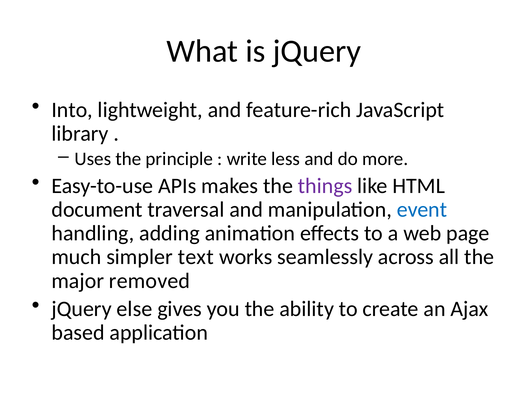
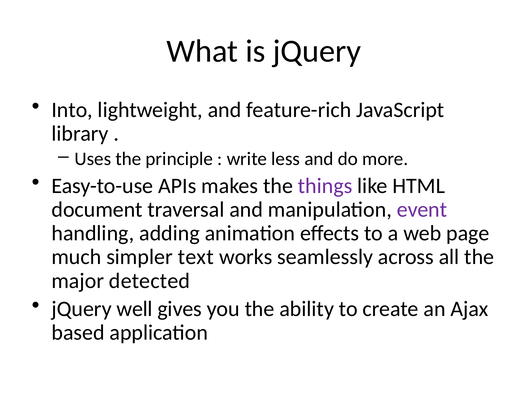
event colour: blue -> purple
removed: removed -> detected
else: else -> well
